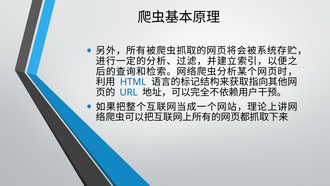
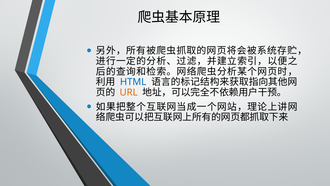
URL colour: blue -> orange
